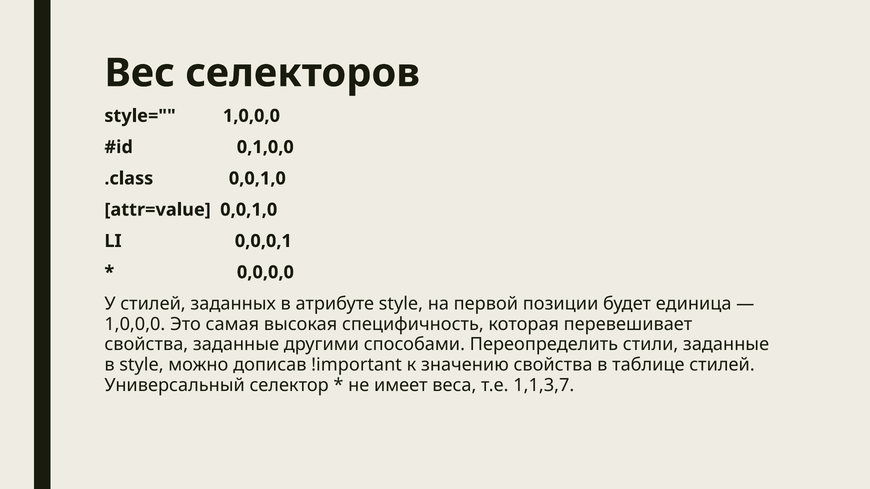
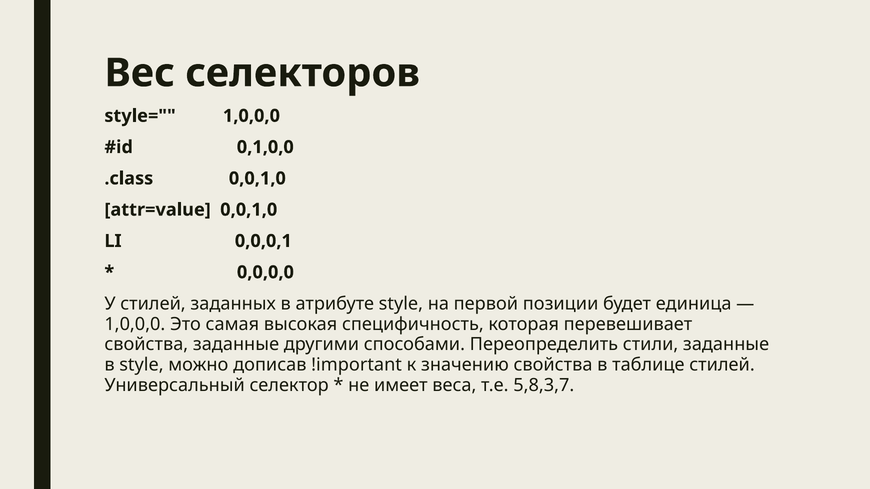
1,1,3,7: 1,1,3,7 -> 5,8,3,7
